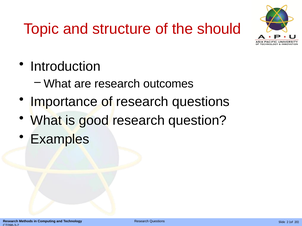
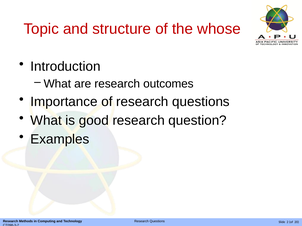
should: should -> whose
